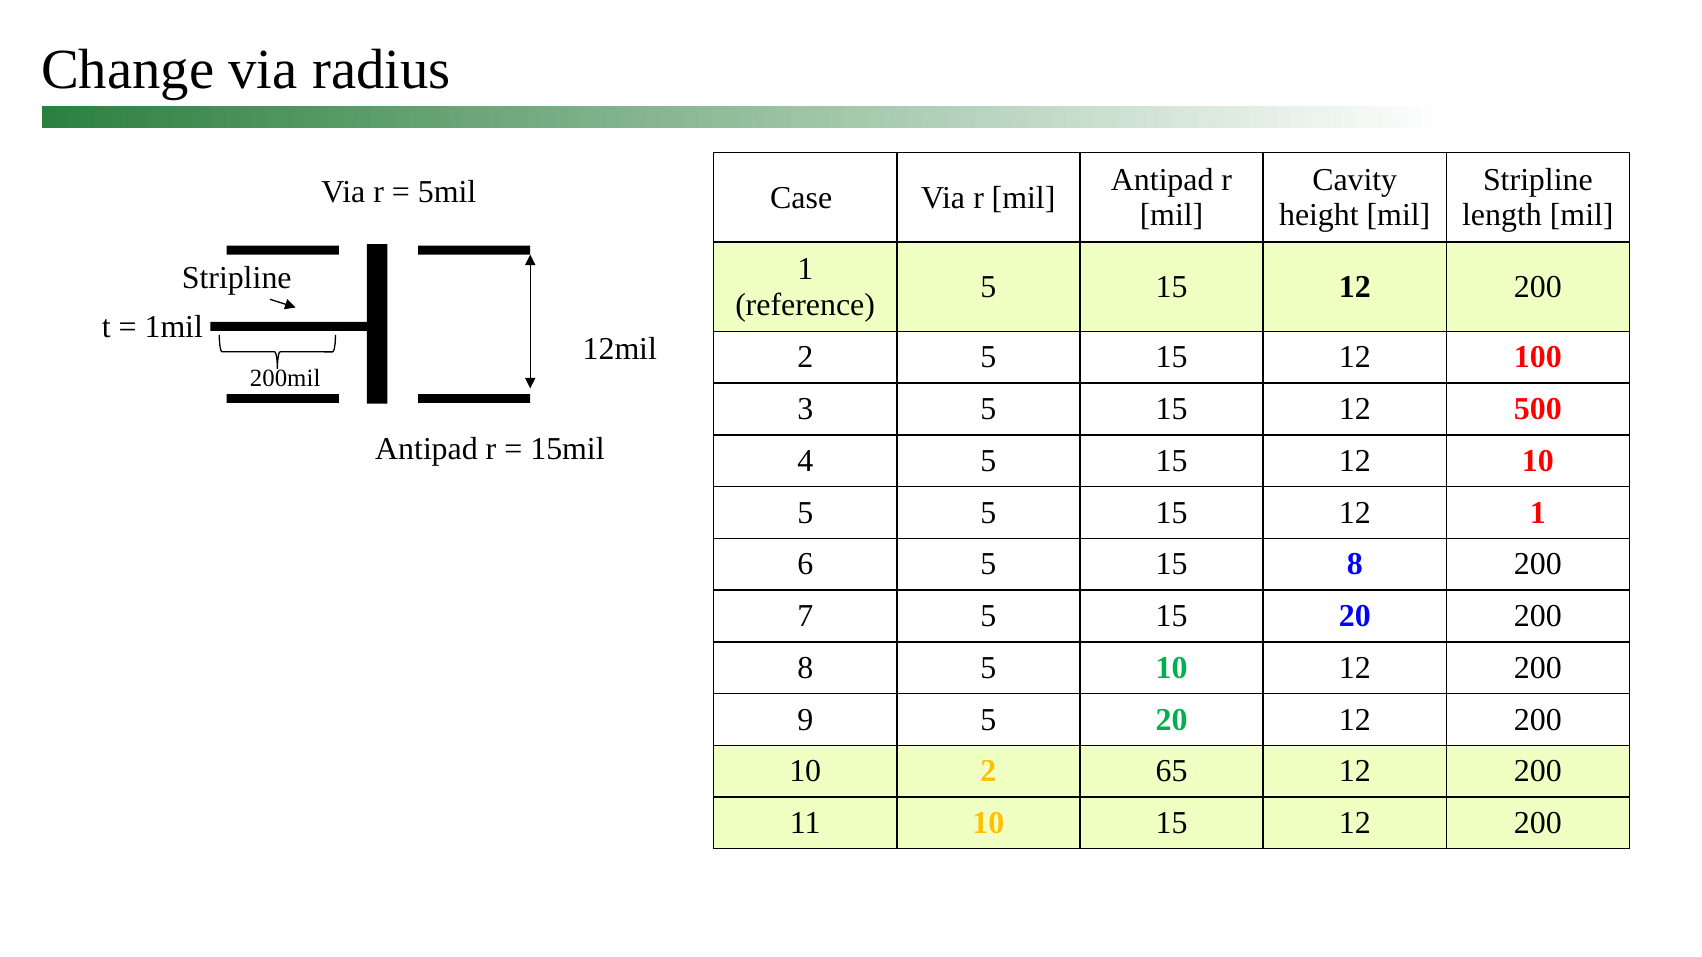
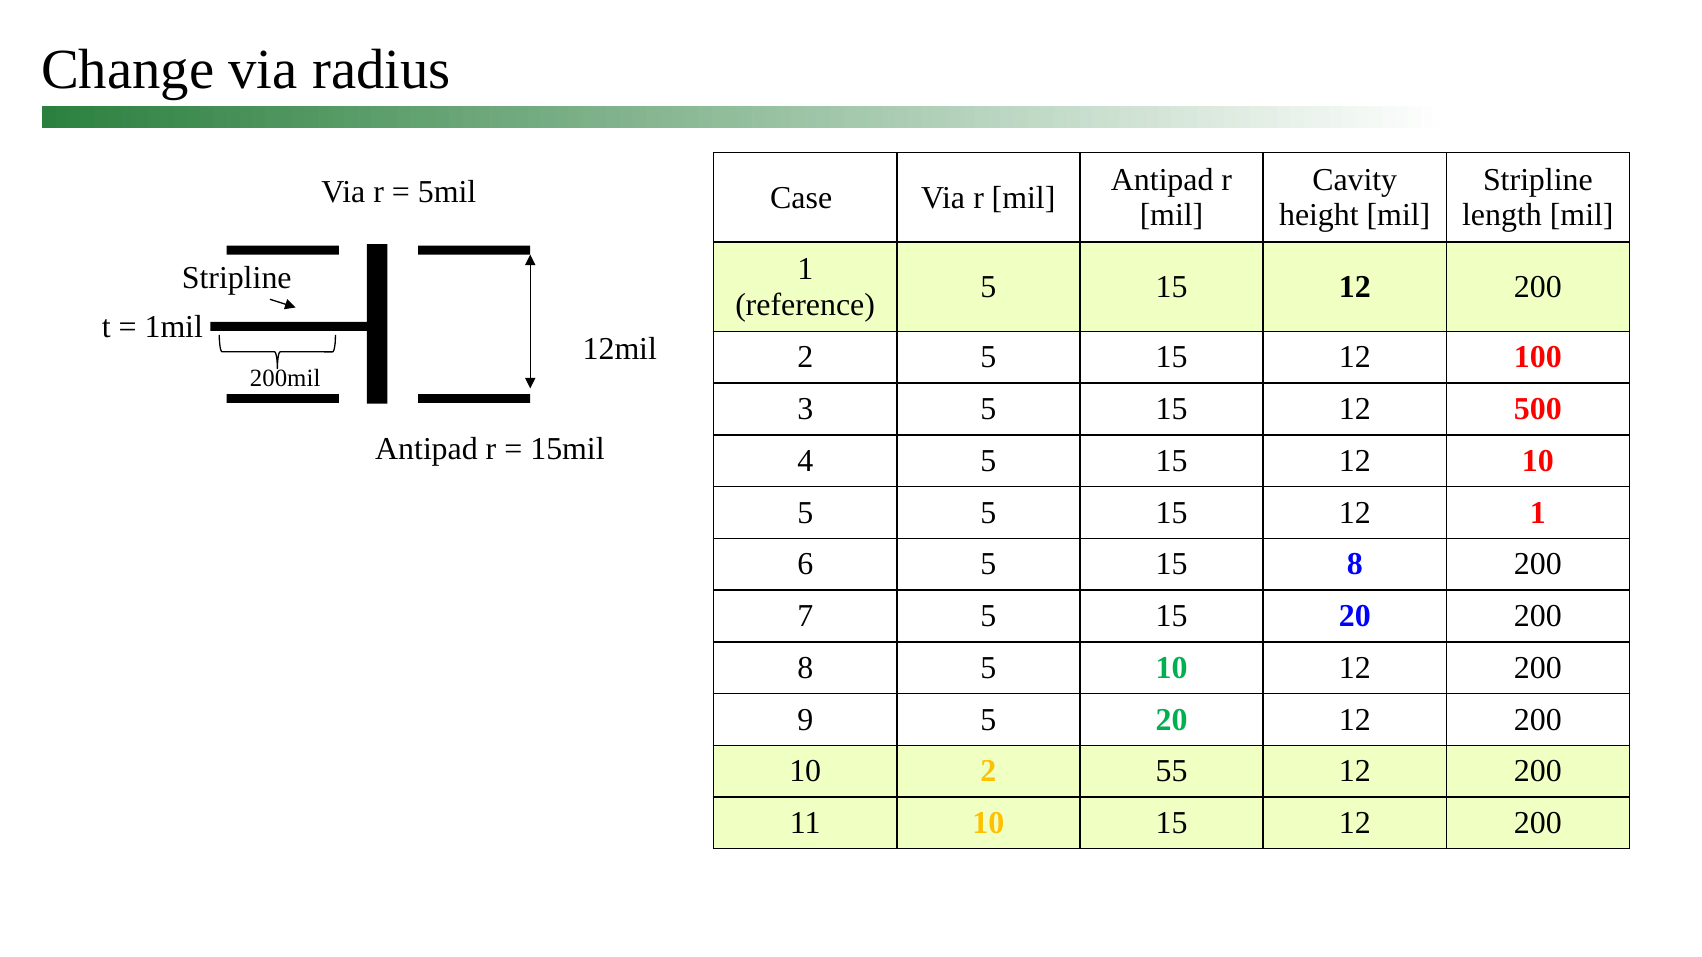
65: 65 -> 55
